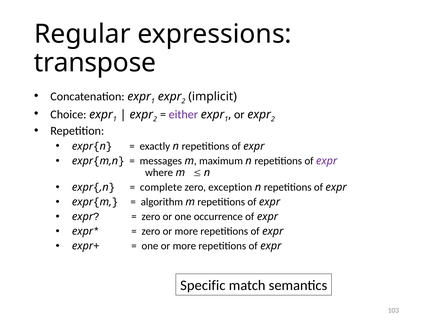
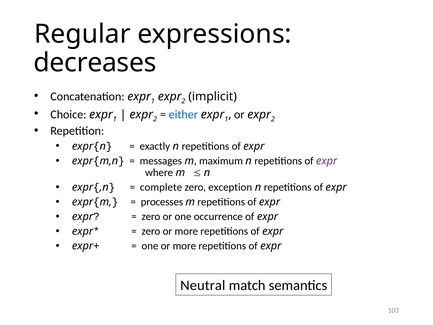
transpose: transpose -> decreases
either colour: purple -> blue
algorithm: algorithm -> processes
Specific: Specific -> Neutral
